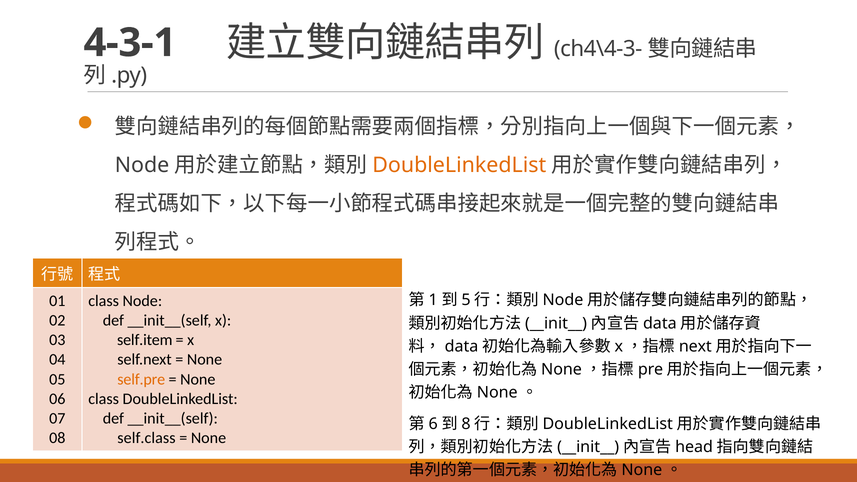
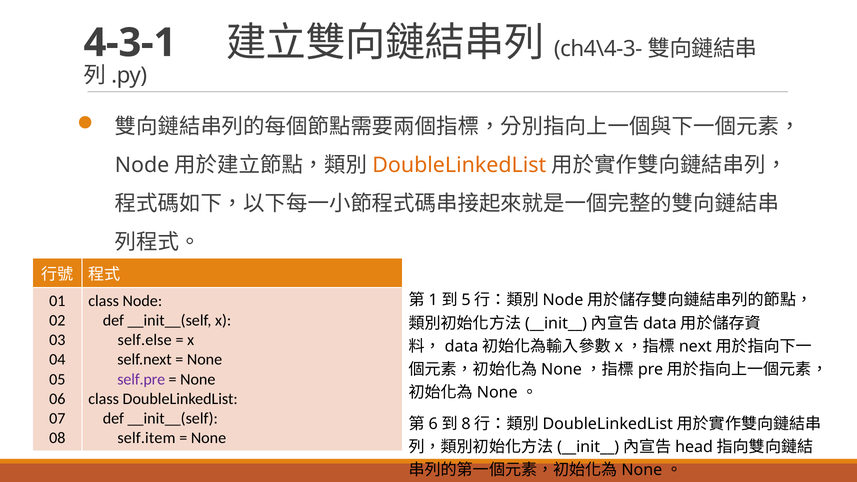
self.item: self.item -> self.else
self.pre colour: orange -> purple
self.class: self.class -> self.item
